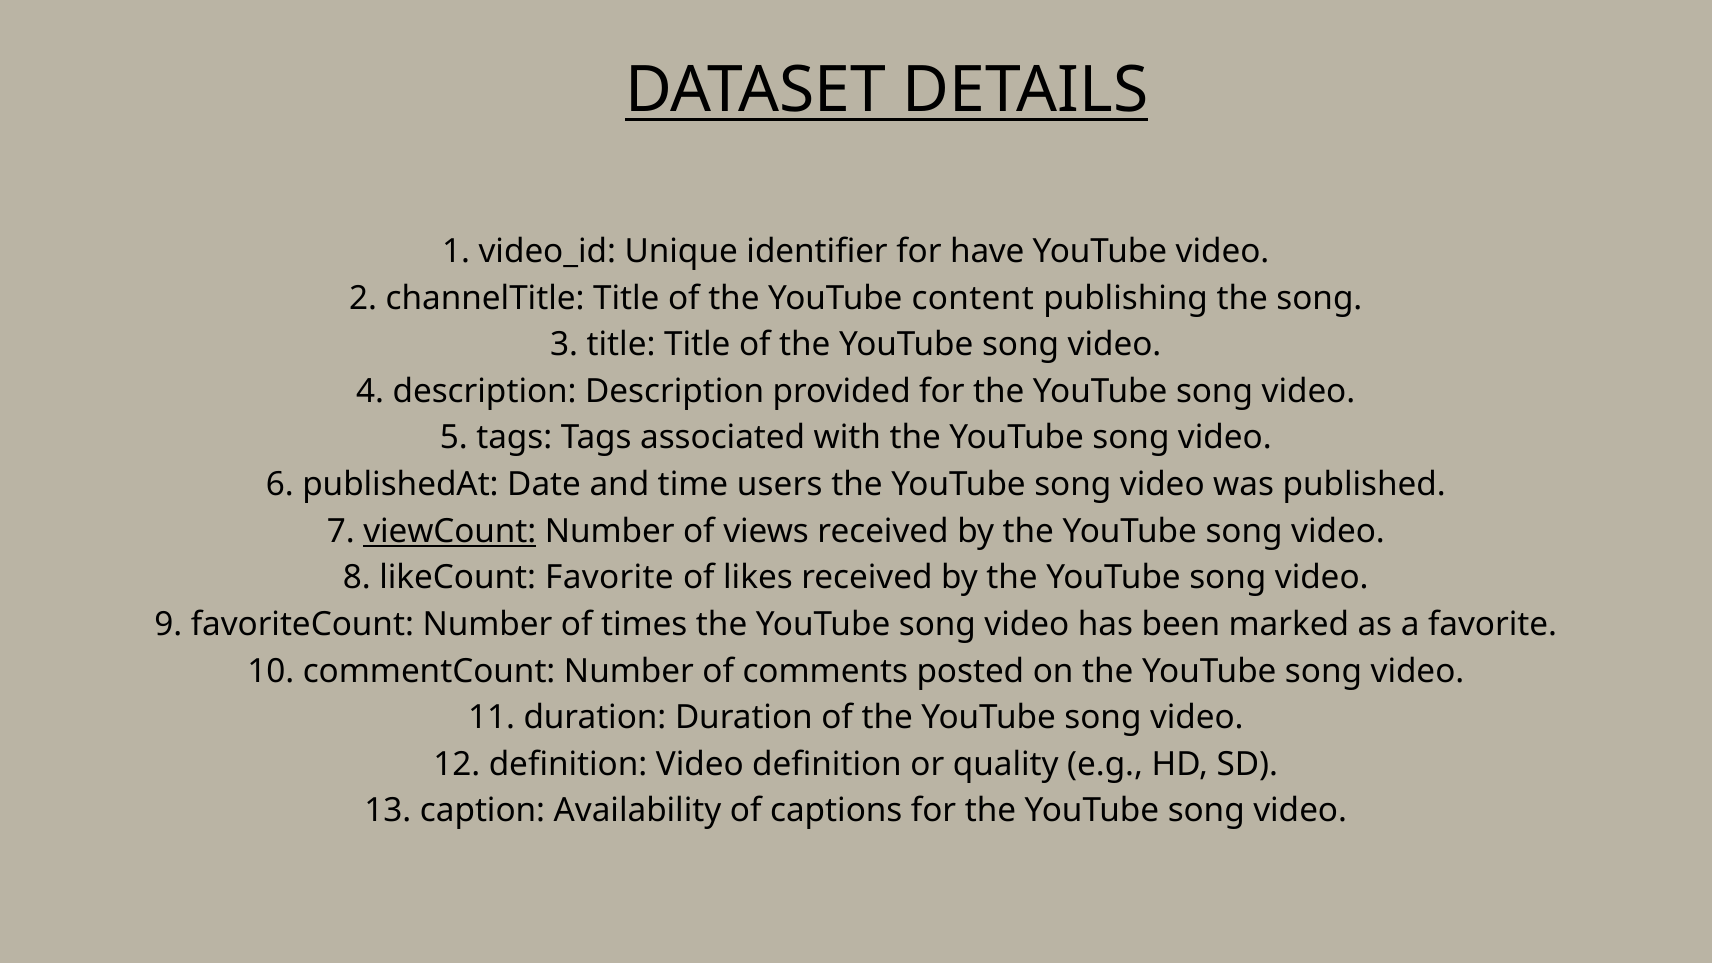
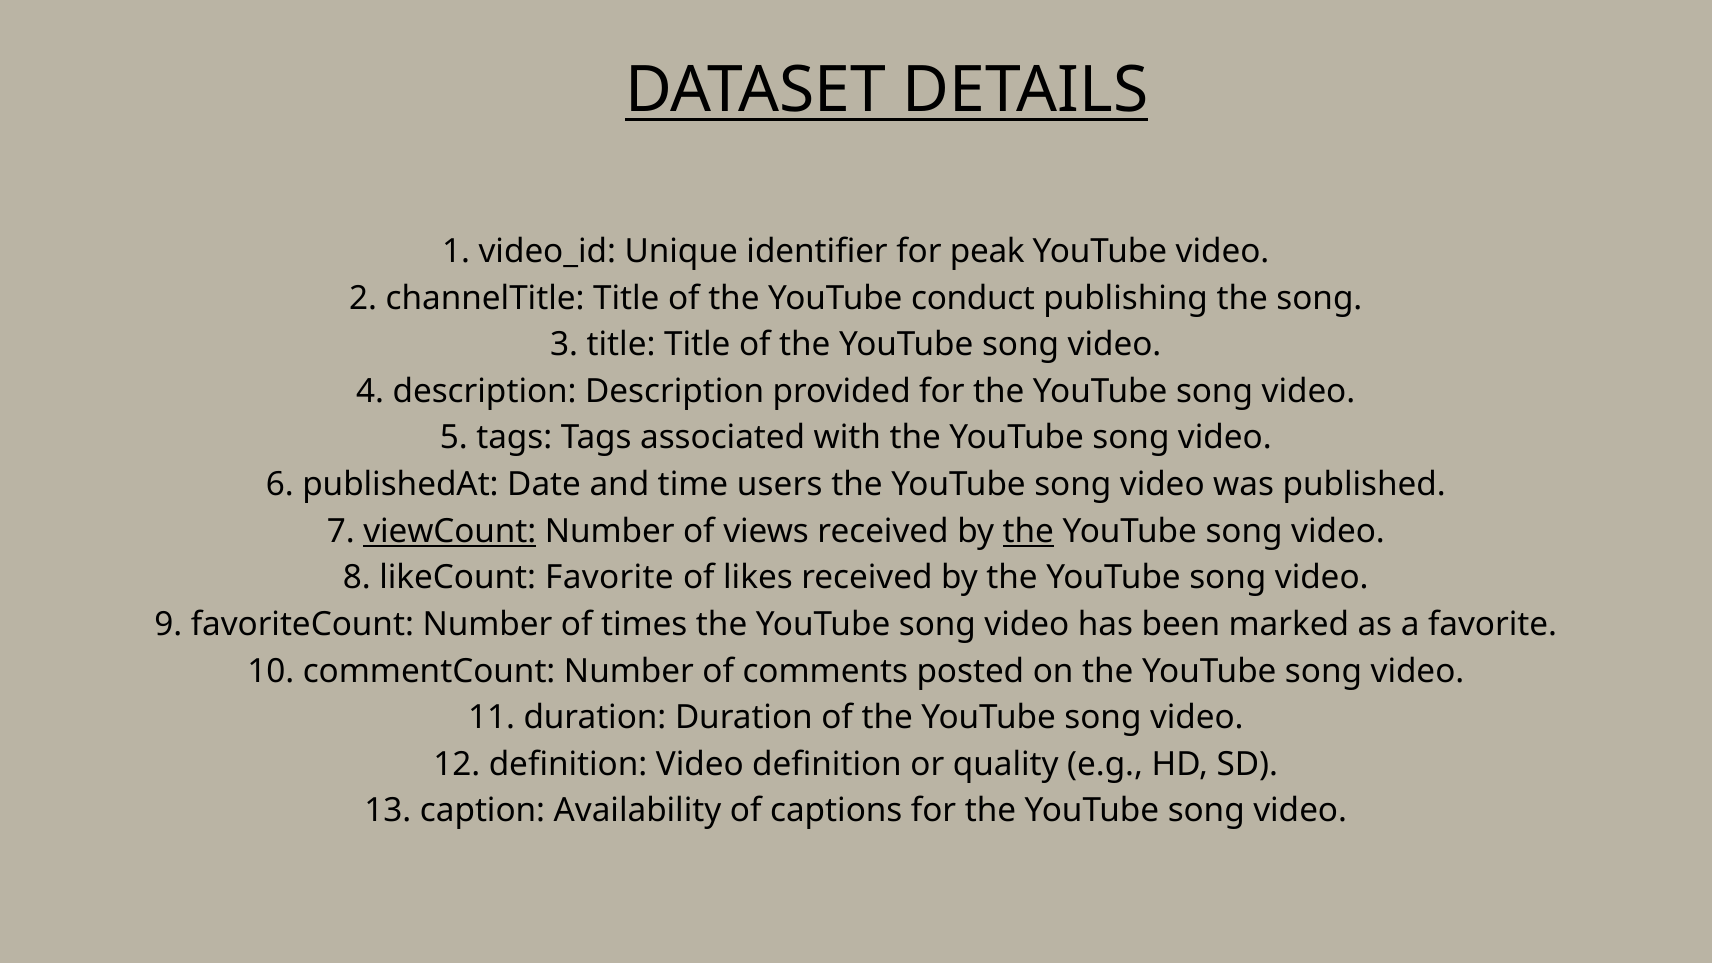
have: have -> peak
content: content -> conduct
the at (1028, 531) underline: none -> present
